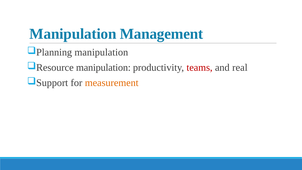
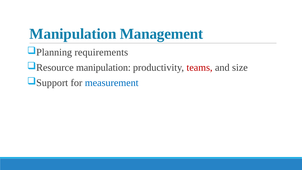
manipulation at (101, 52): manipulation -> requirements
real: real -> size
measurement colour: orange -> blue
